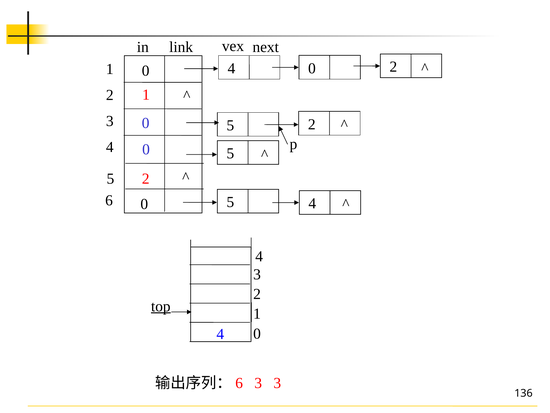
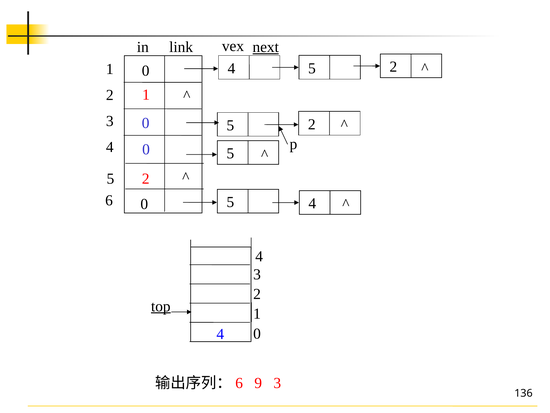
next underline: none -> present
0 at (312, 68): 0 -> 5
3 at (258, 383): 3 -> 9
